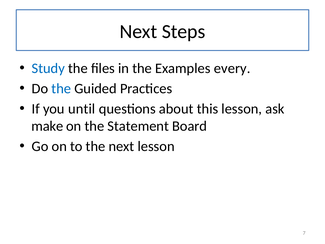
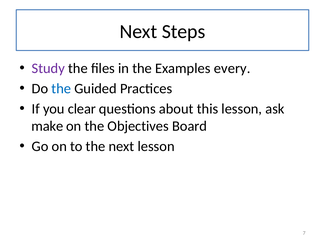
Study colour: blue -> purple
until: until -> clear
Statement: Statement -> Objectives
